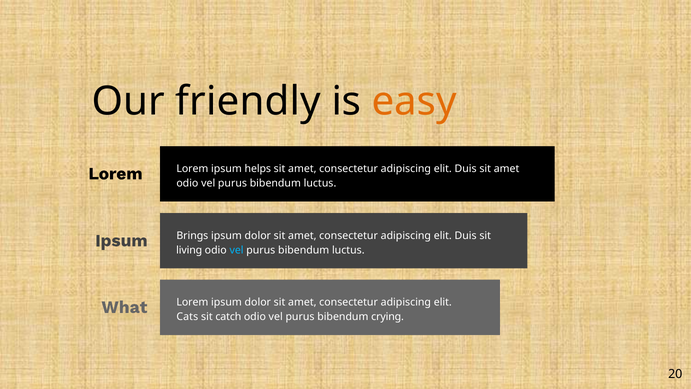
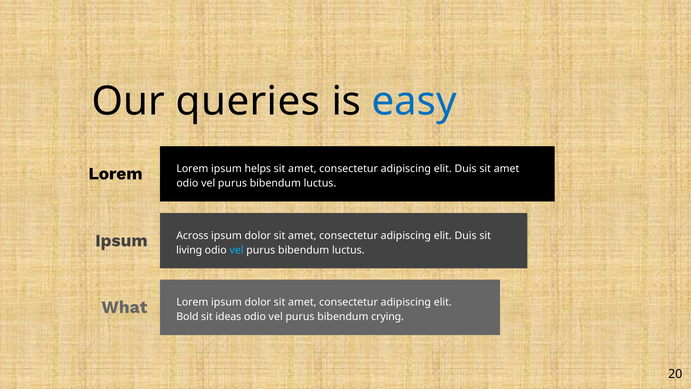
friendly: friendly -> queries
easy colour: orange -> blue
Brings: Brings -> Across
Cats: Cats -> Bold
catch: catch -> ideas
